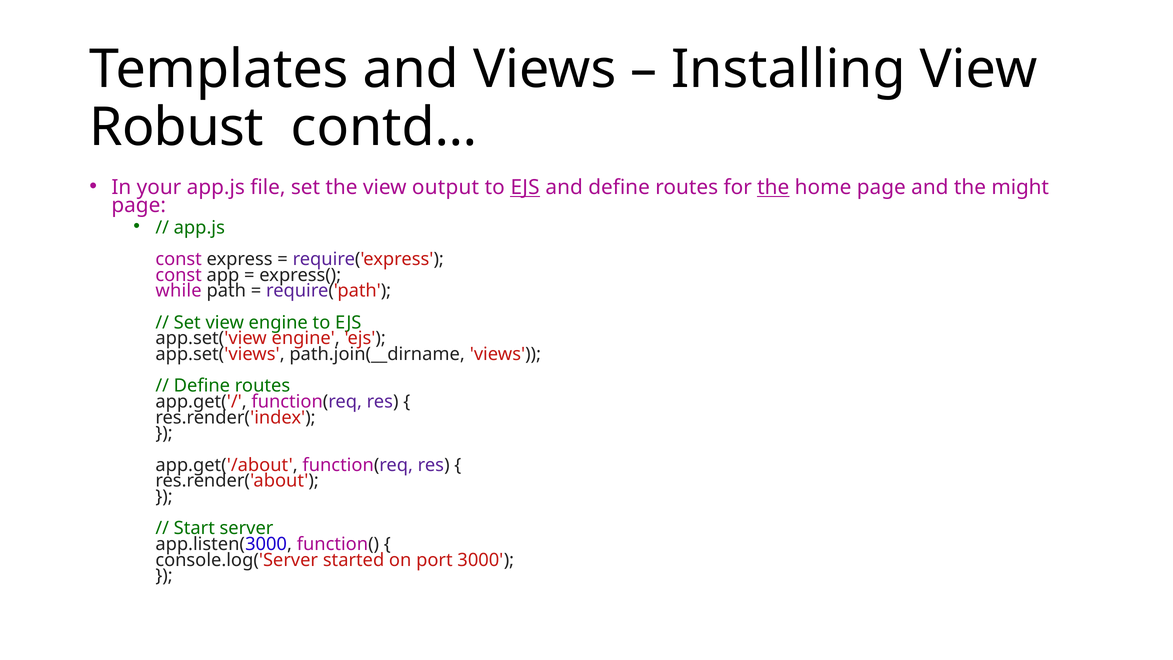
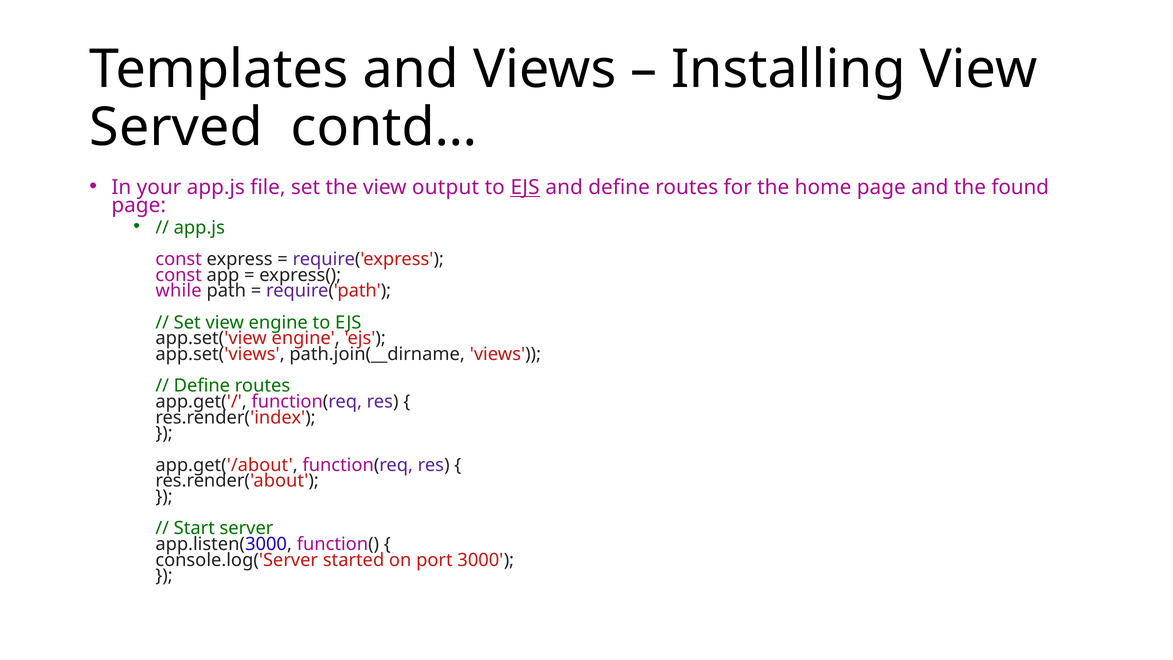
Robust: Robust -> Served
the at (773, 188) underline: present -> none
might: might -> found
